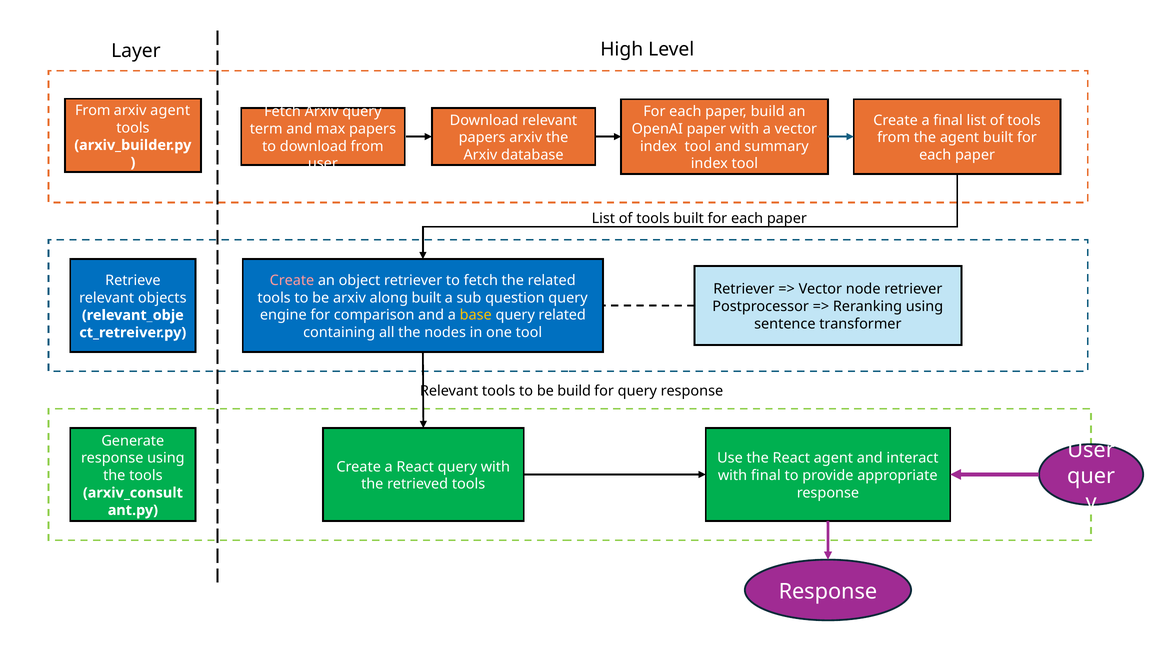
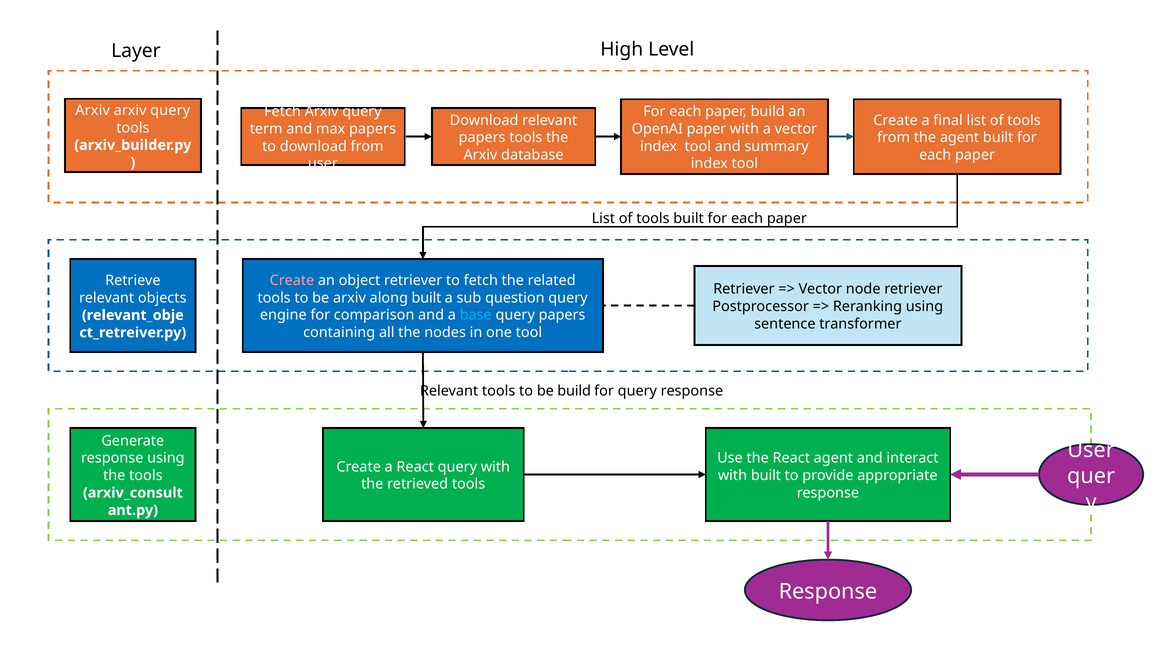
From at (93, 110): From -> Arxiv
agent at (170, 110): agent -> query
papers arxiv: arxiv -> tools
base colour: yellow -> light blue
query related: related -> papers
with final: final -> built
